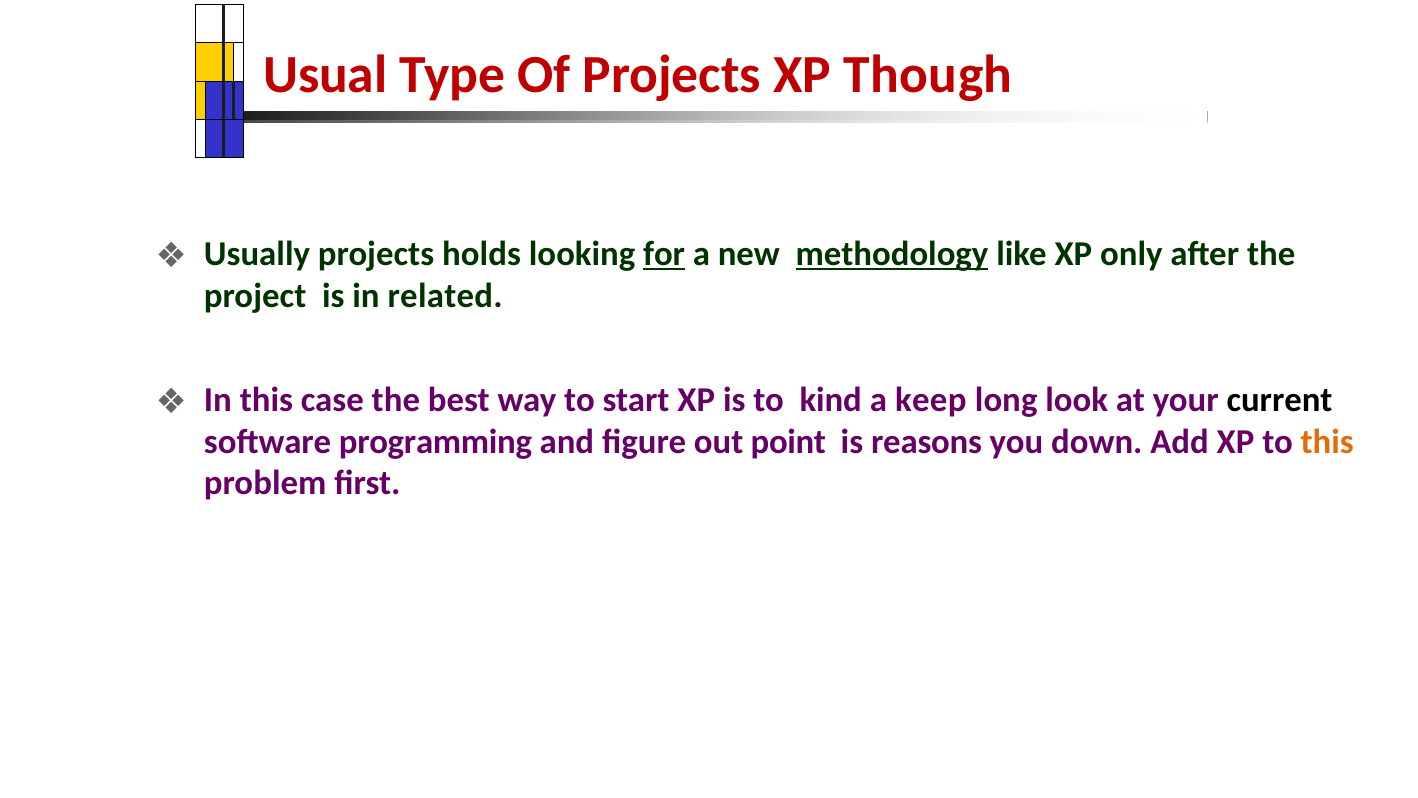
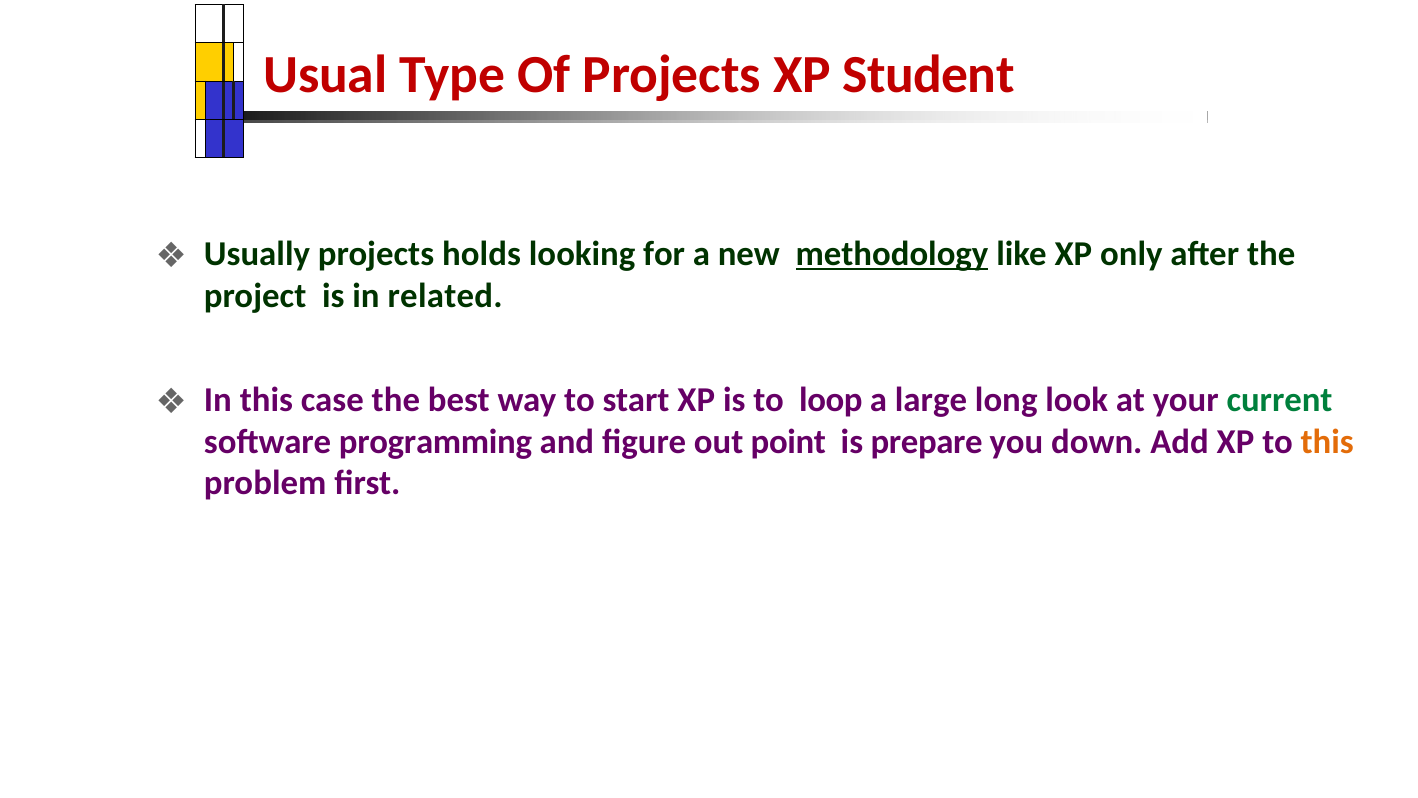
Though: Though -> Student
for underline: present -> none
kind: kind -> loop
keep: keep -> large
current colour: black -> green
reasons: reasons -> prepare
